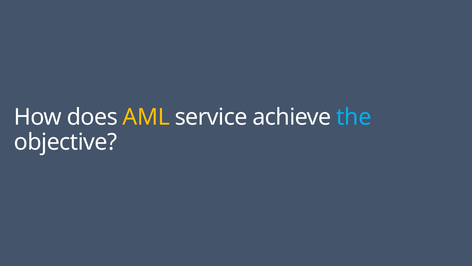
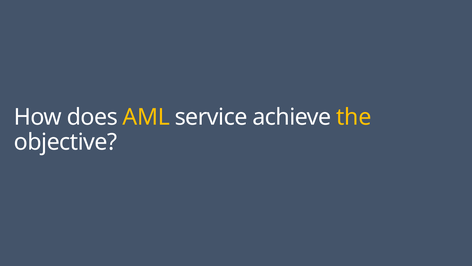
the colour: light blue -> yellow
